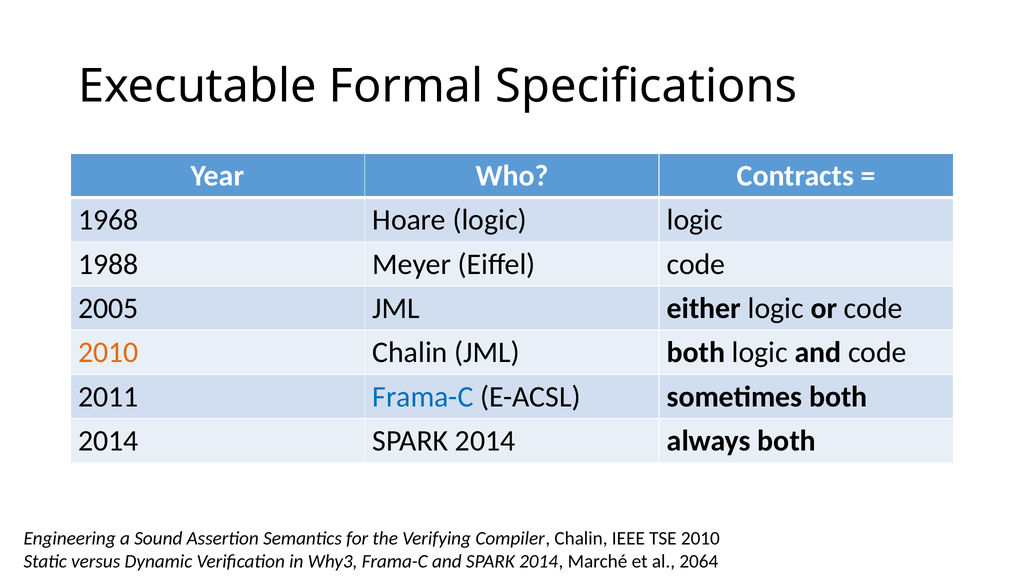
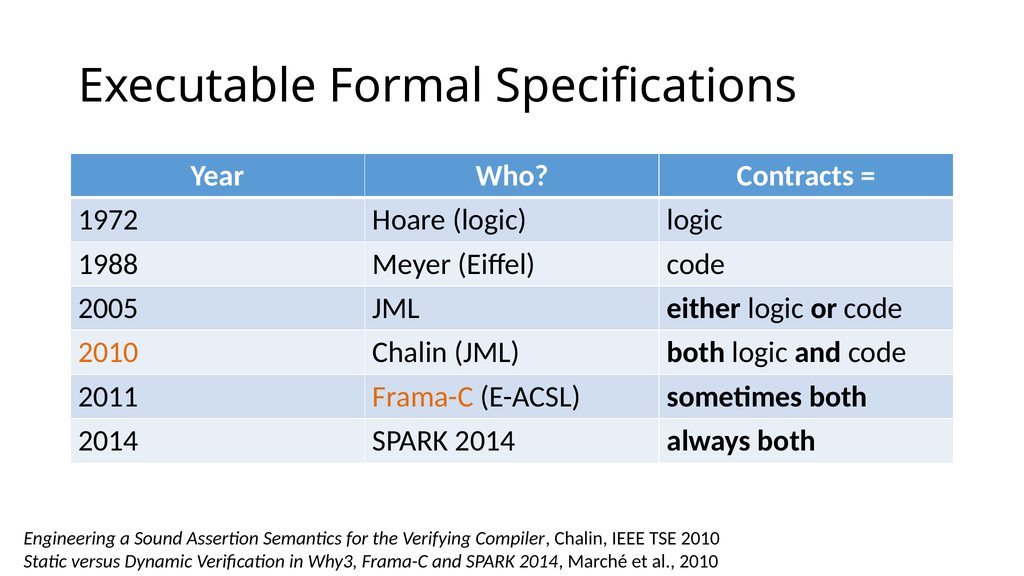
1968: 1968 -> 1972
Frama-C at (423, 397) colour: blue -> orange
al 2064: 2064 -> 2010
